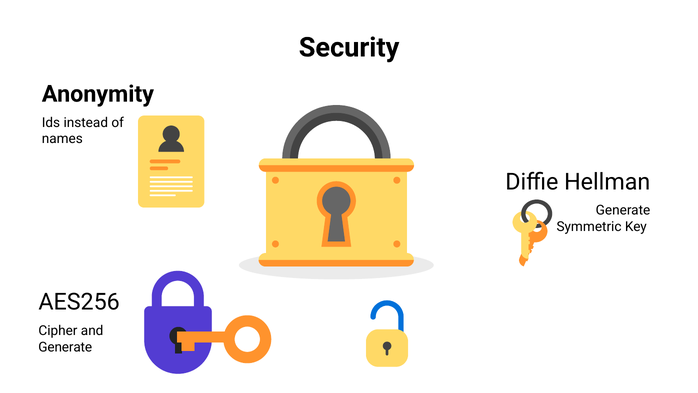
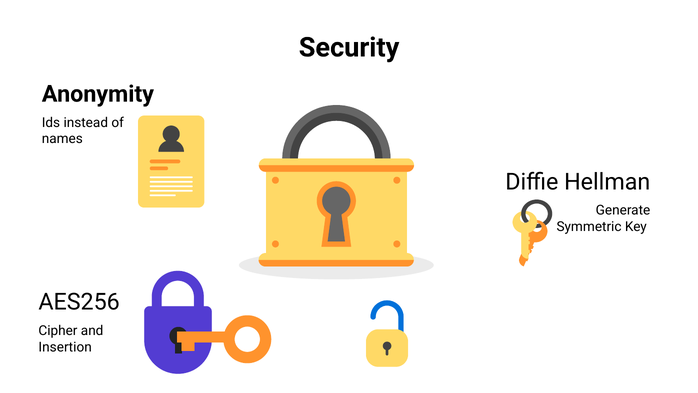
Generate at (65, 347): Generate -> Insertion
